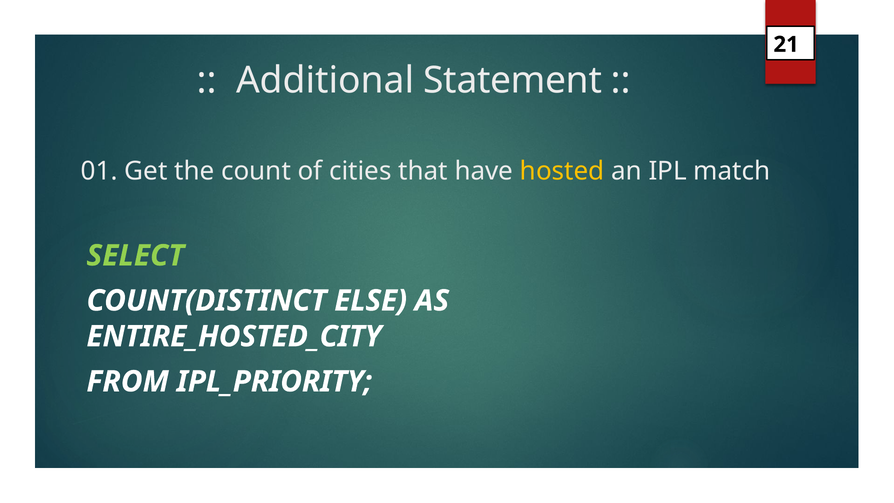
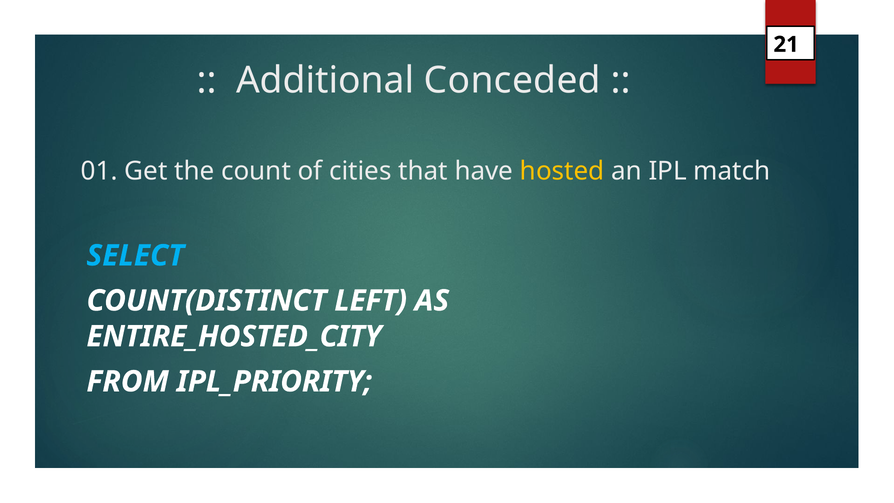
Statement: Statement -> Conceded
SELECT colour: light green -> light blue
ELSE: ELSE -> LEFT
